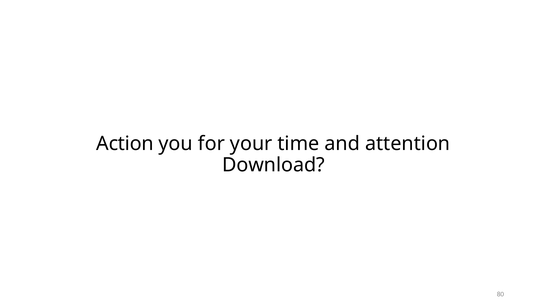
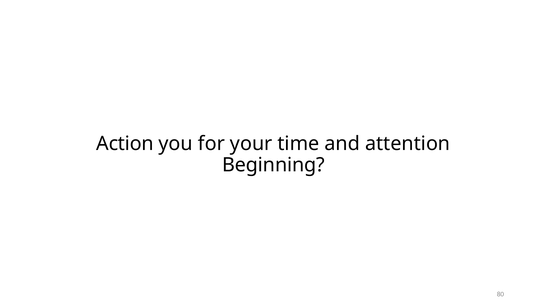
Download: Download -> Beginning
